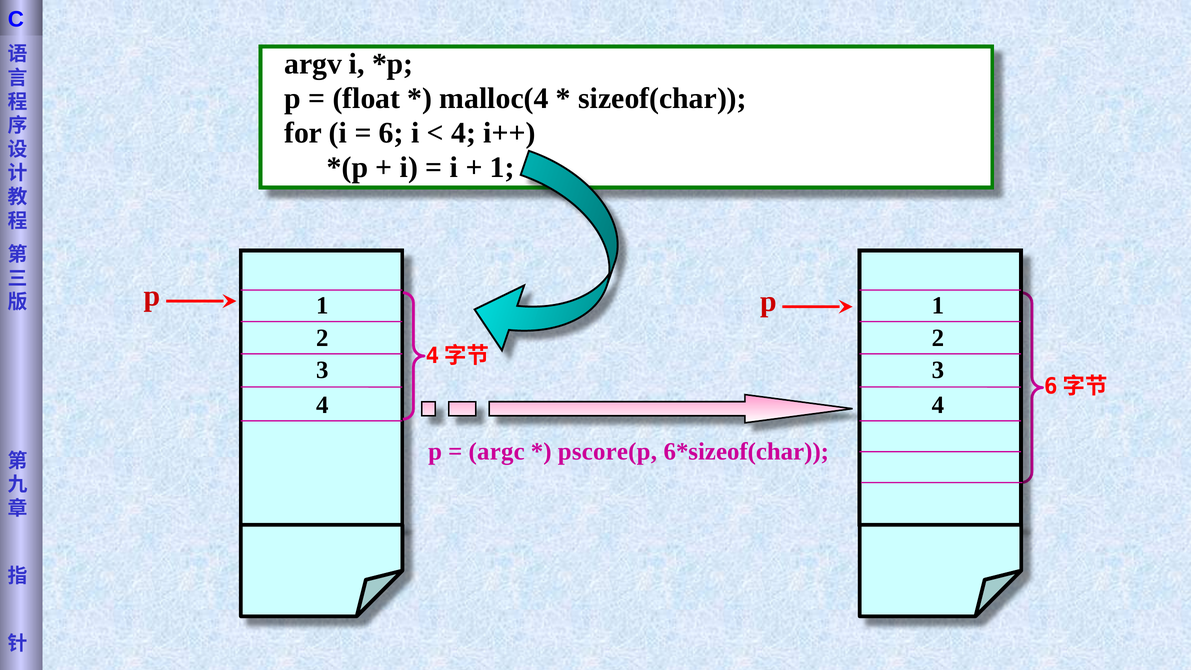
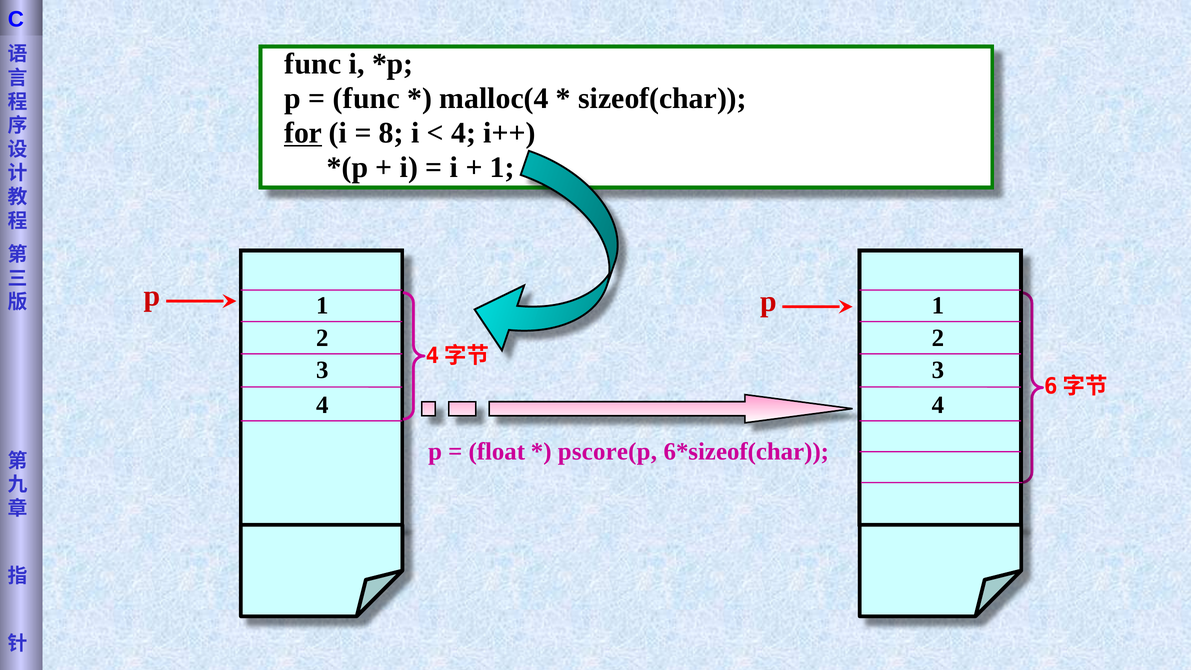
argv at (313, 64): argv -> func
float at (366, 98): float -> func
for underline: none -> present
6: 6 -> 8
argc: argc -> float
